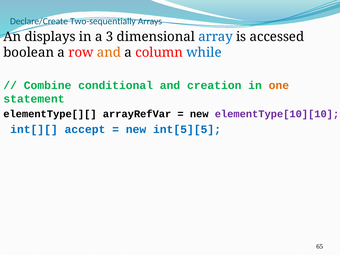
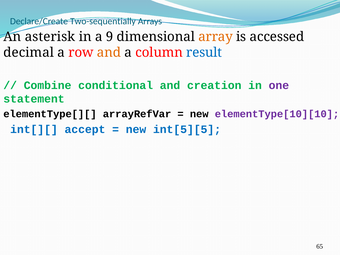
displays: displays -> asterisk
3: 3 -> 9
array colour: blue -> orange
boolean: boolean -> decimal
while: while -> result
one colour: orange -> purple
